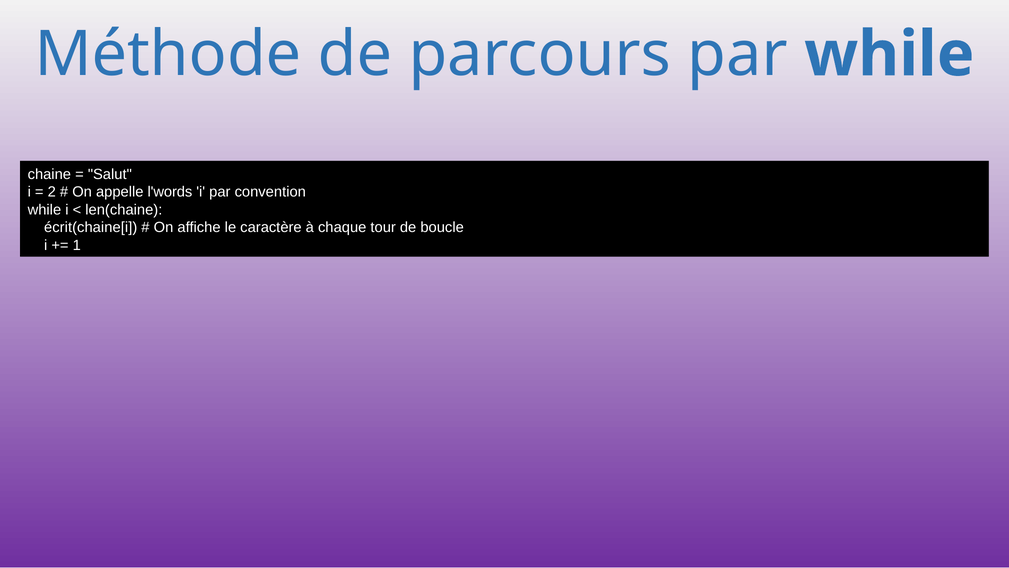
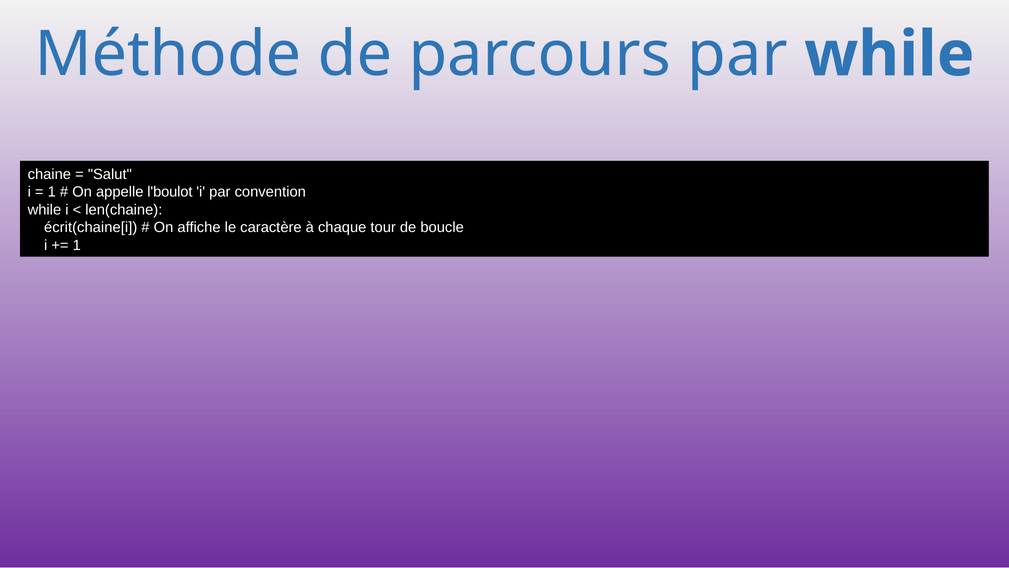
2 at (52, 192): 2 -> 1
l'words: l'words -> l'boulot
